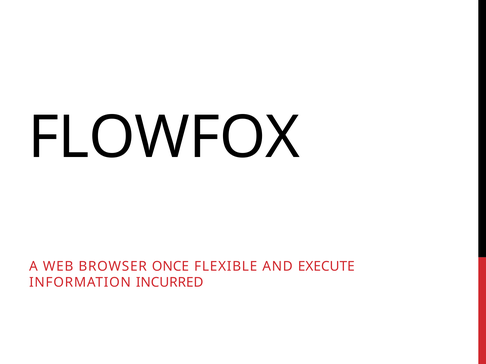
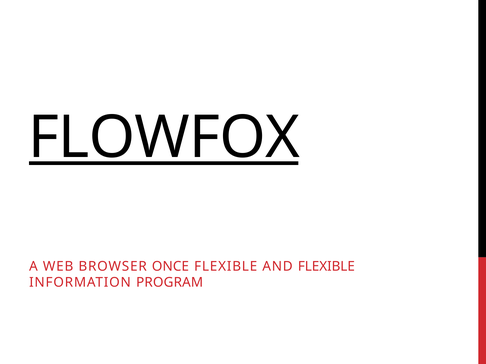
FLOWFOX underline: none -> present
AND EXECUTE: EXECUTE -> FLEXIBLE
INCURRED: INCURRED -> PROGRAM
